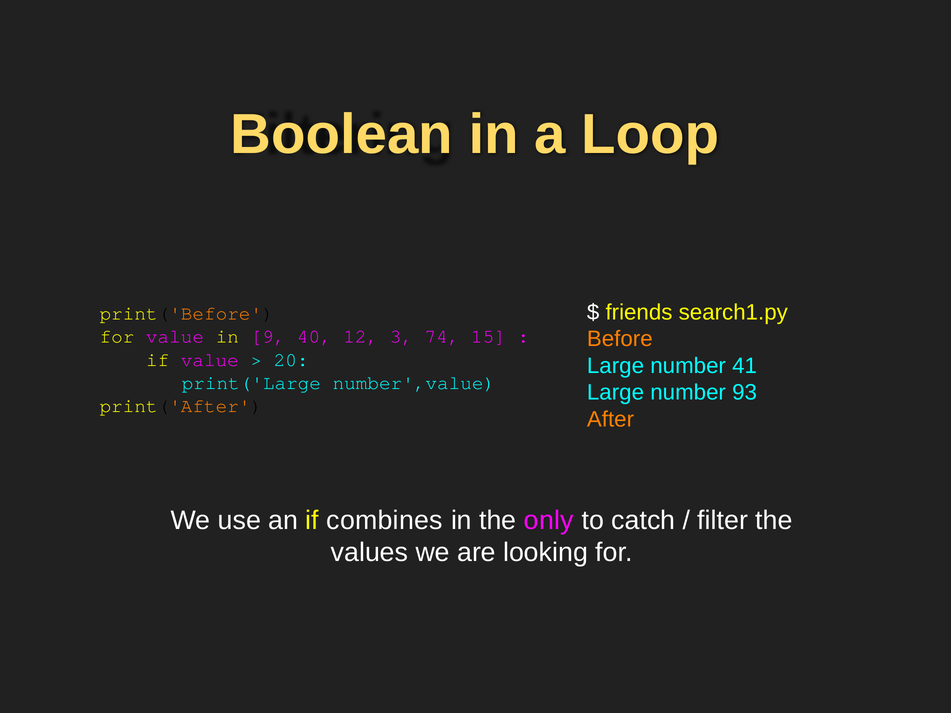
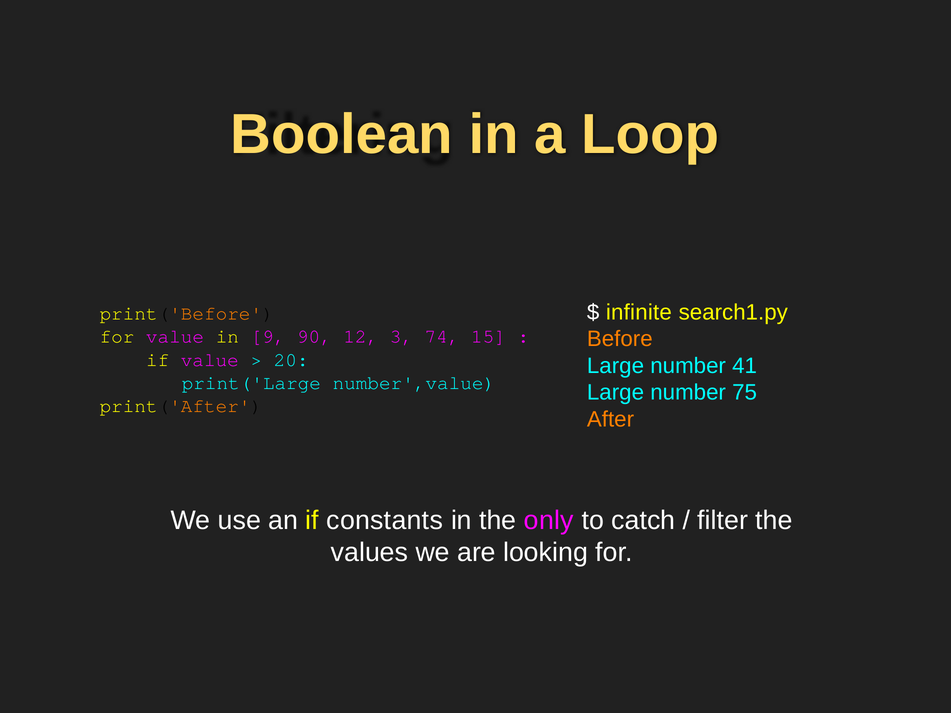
friends: friends -> infinite
40: 40 -> 90
93: 93 -> 75
combines: combines -> constants
